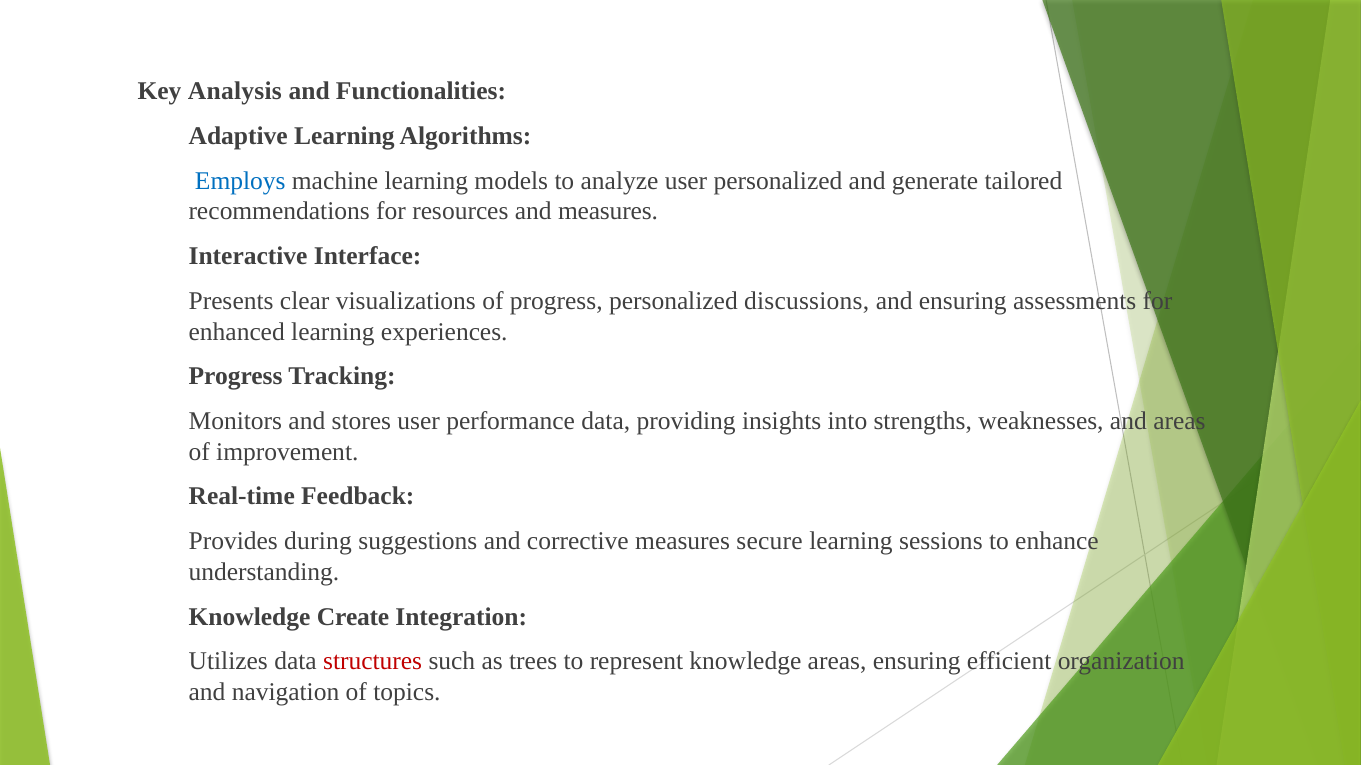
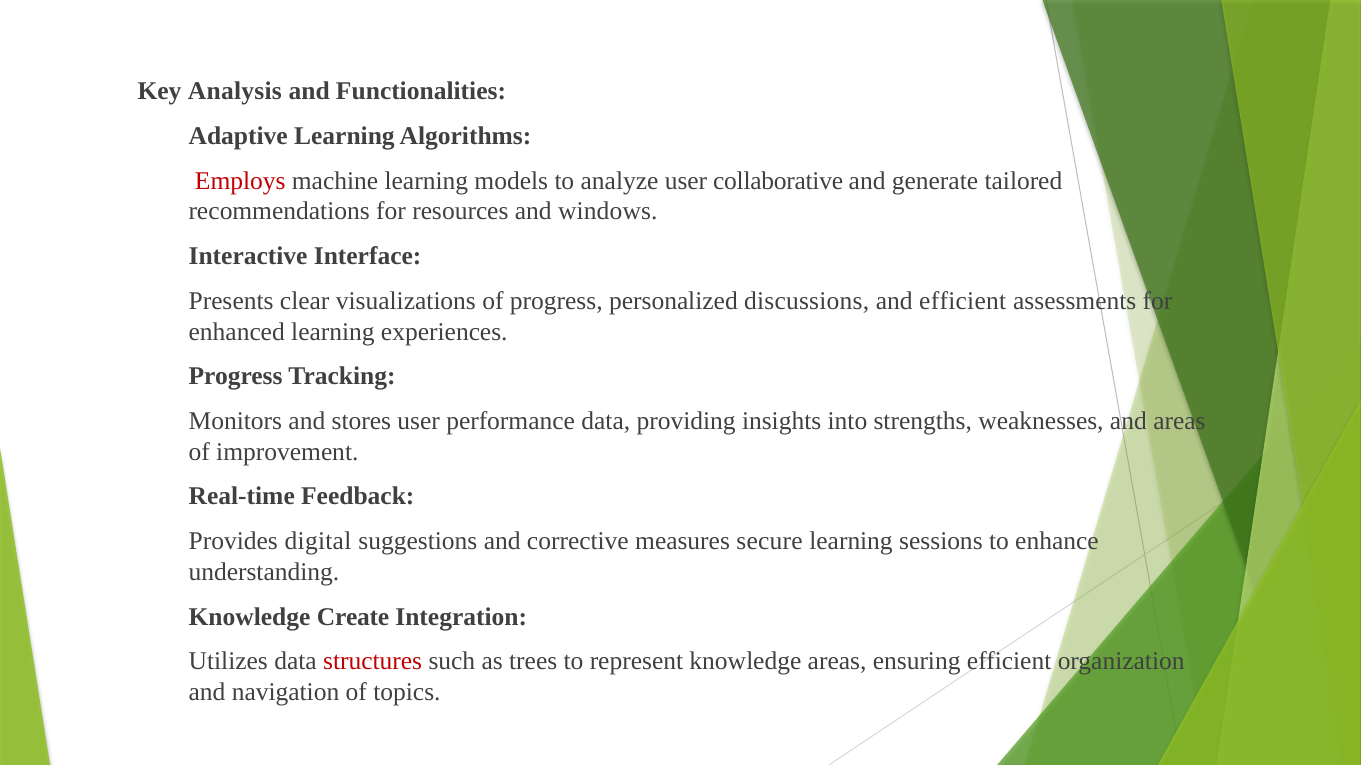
Employs colour: blue -> red
user personalized: personalized -> collaborative
and measures: measures -> windows
and ensuring: ensuring -> efficient
during: during -> digital
